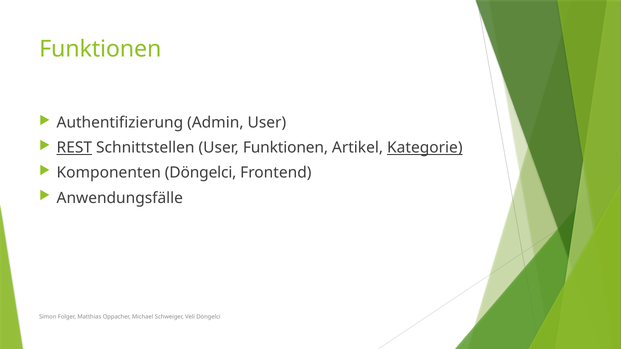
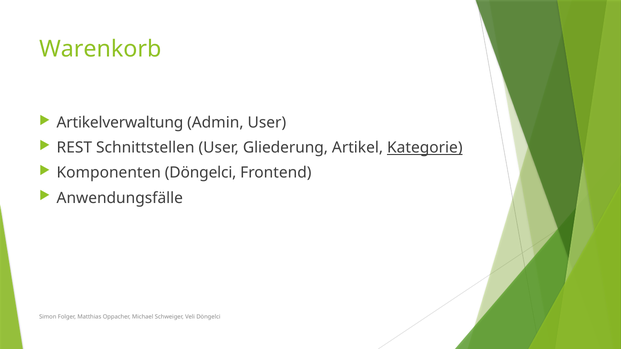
Funktionen at (100, 49): Funktionen -> Warenkorb
Authentifizierung: Authentifizierung -> Artikelverwaltung
REST underline: present -> none
User Funktionen: Funktionen -> Gliederung
